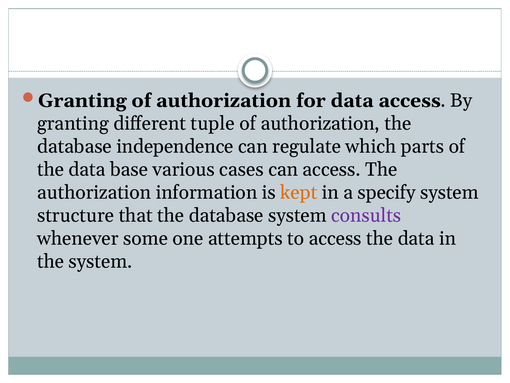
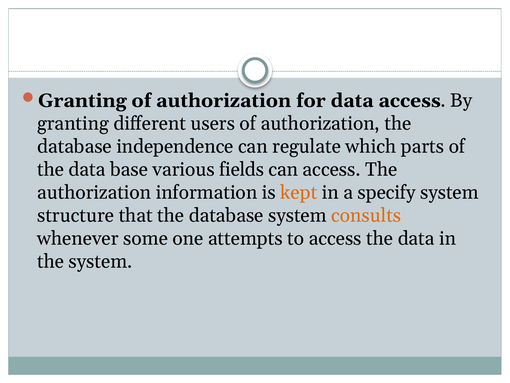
tuple: tuple -> users
cases: cases -> fields
consults colour: purple -> orange
